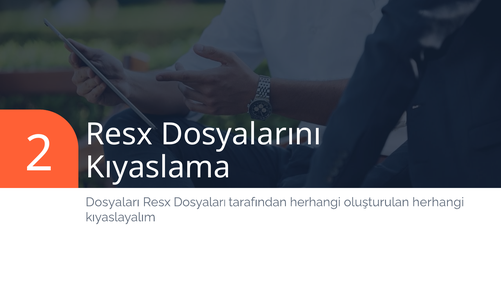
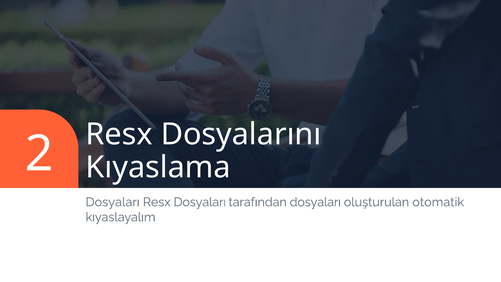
tarafından herhangi: herhangi -> dosyaları
oluşturulan herhangi: herhangi -> otomatik
